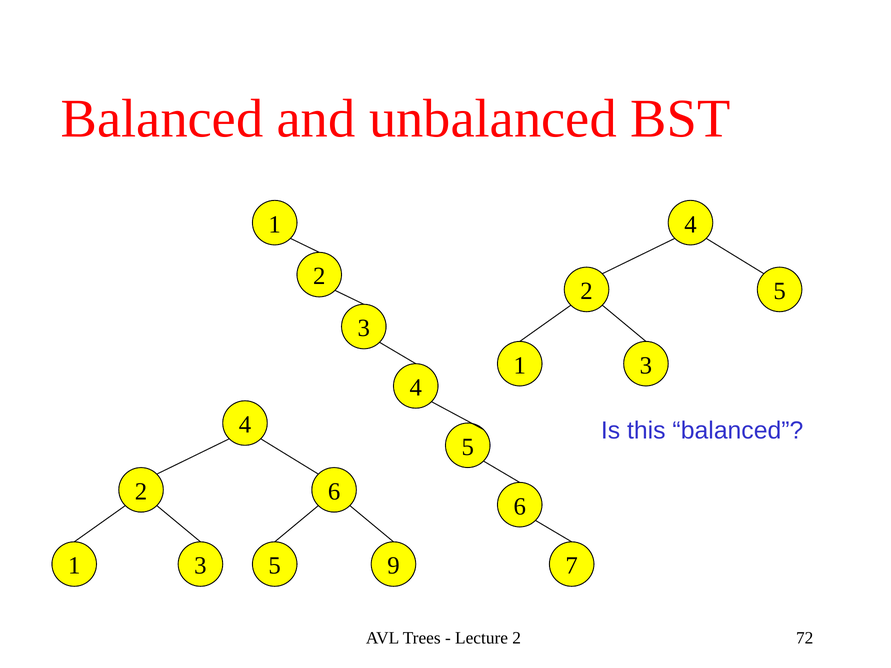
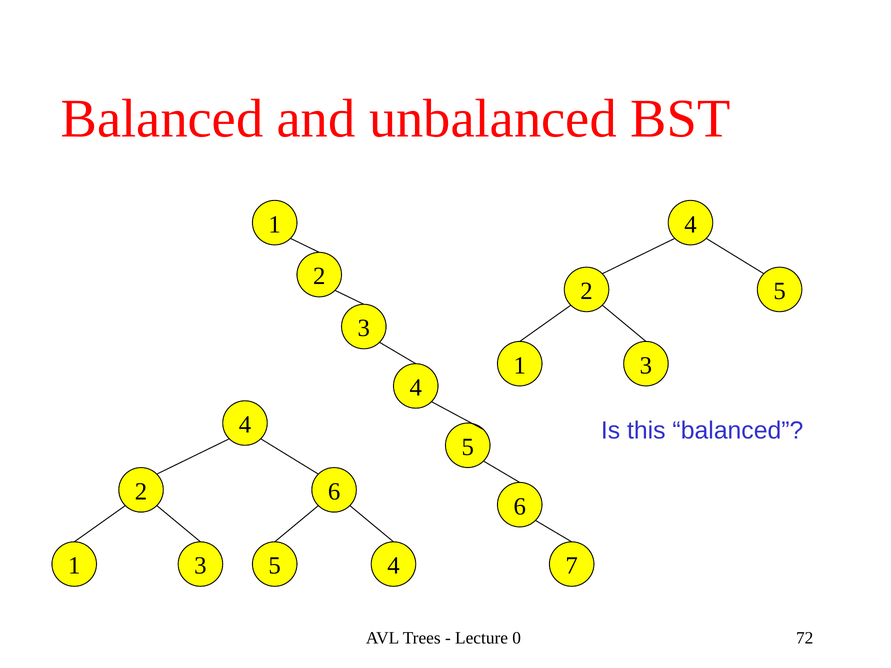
5 9: 9 -> 4
Lecture 2: 2 -> 0
